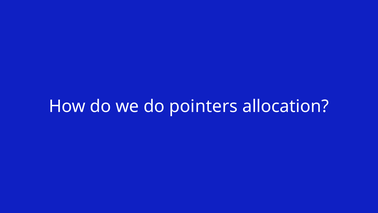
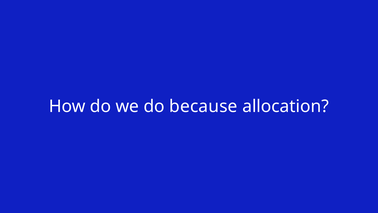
pointers: pointers -> because
